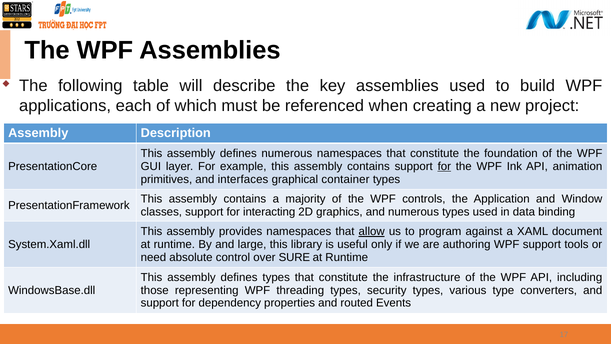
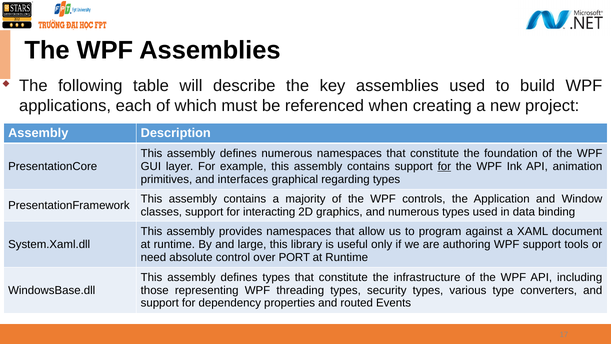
container: container -> regarding
allow underline: present -> none
SURE: SURE -> PORT
